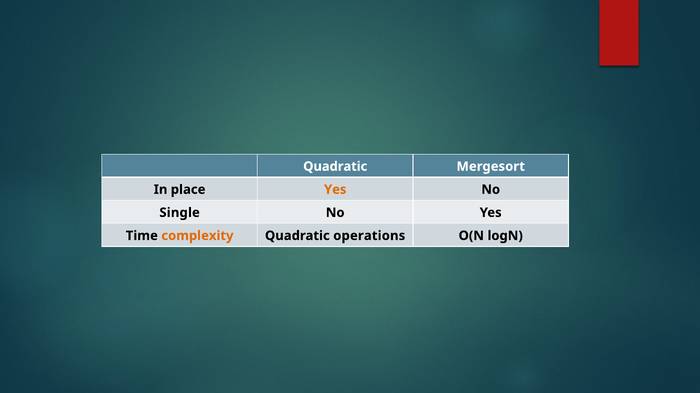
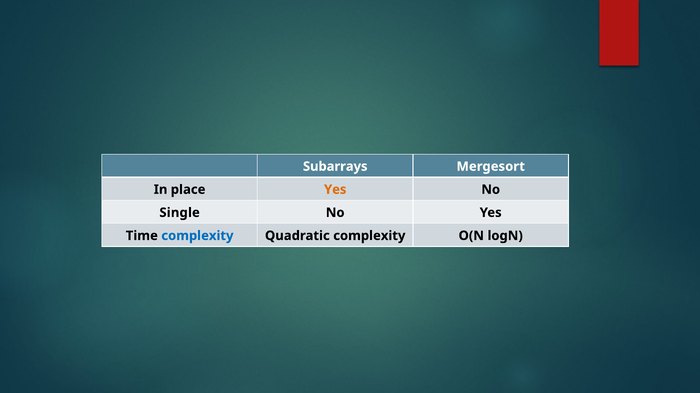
Quadratic at (335, 167): Quadratic -> Subarrays
complexity at (197, 236) colour: orange -> blue
Quadratic operations: operations -> complexity
